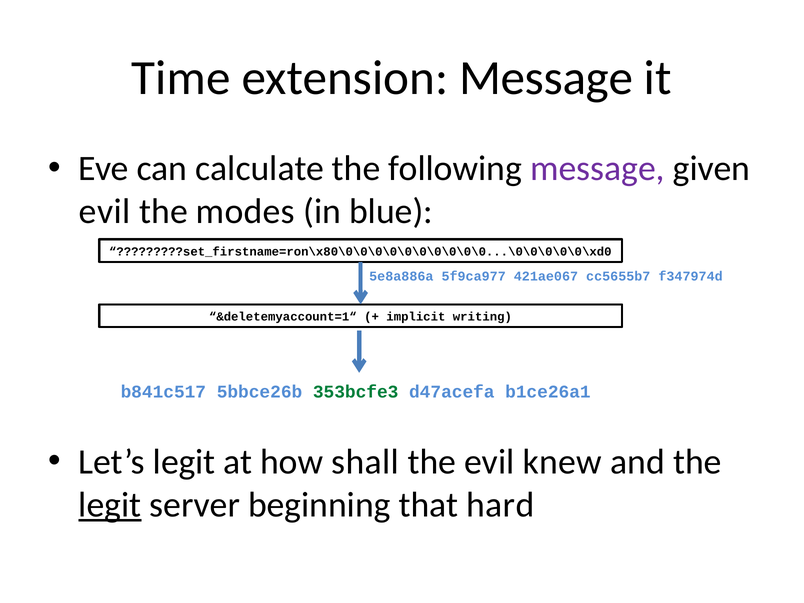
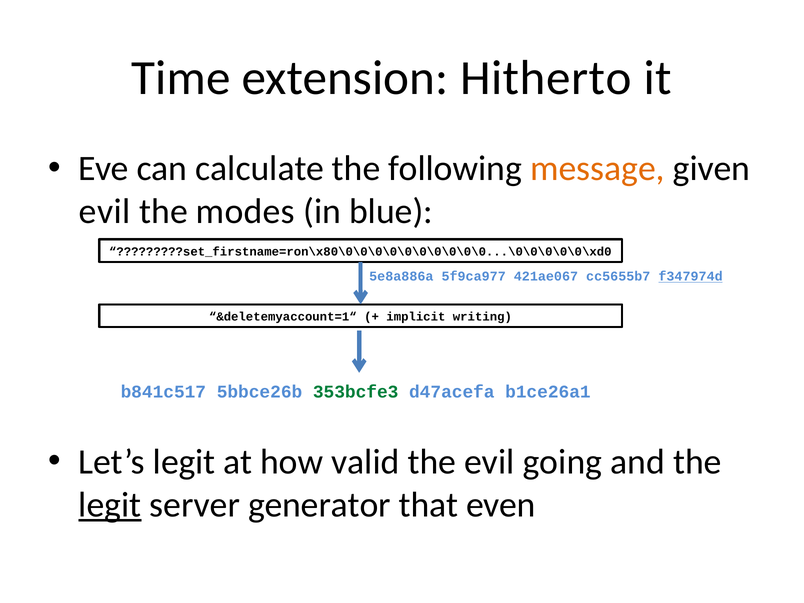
extension Message: Message -> Hitherto
message at (597, 169) colour: purple -> orange
f347974d underline: none -> present
shall: shall -> valid
knew: knew -> going
beginning: beginning -> generator
hard: hard -> even
